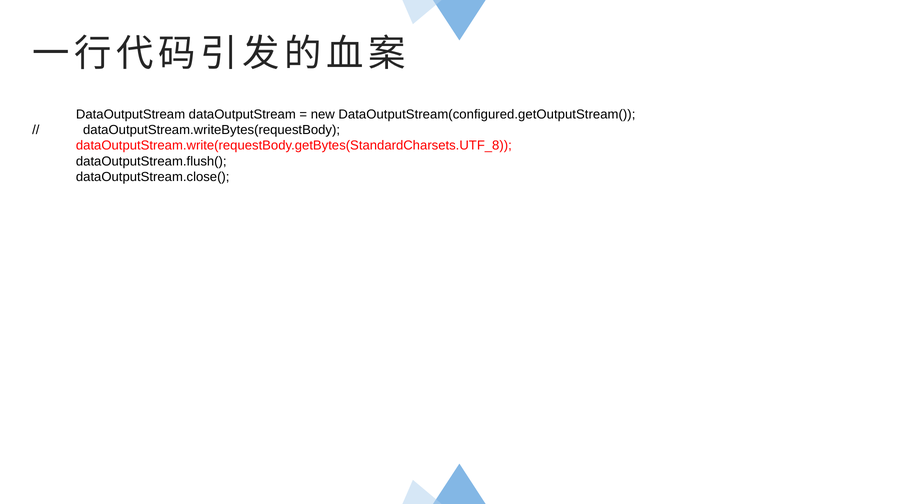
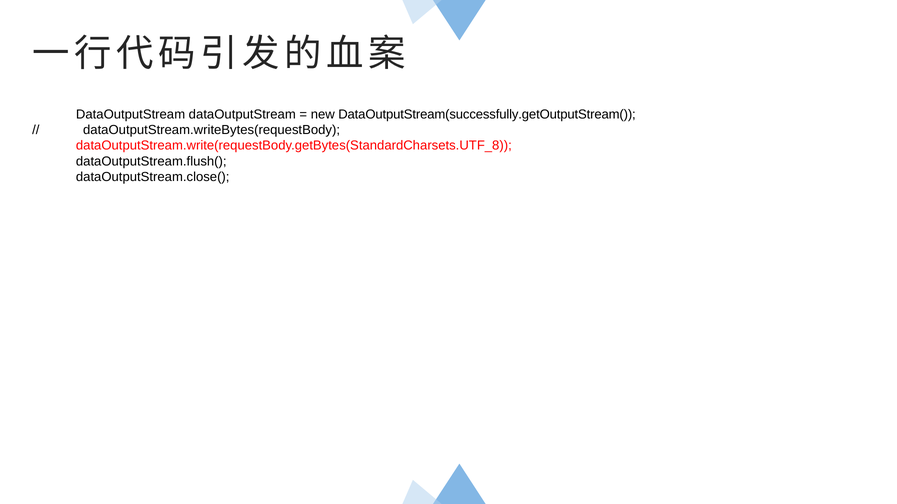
DataOutputStream(configured.getOutputStream(: DataOutputStream(configured.getOutputStream( -> DataOutputStream(successfully.getOutputStream(
